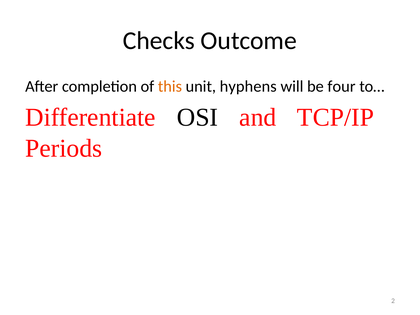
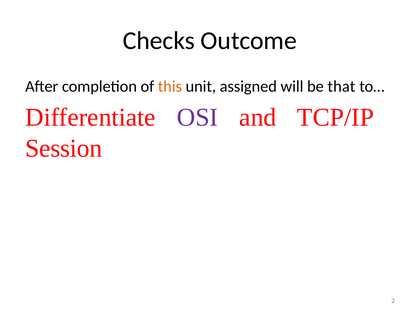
hyphens: hyphens -> assigned
four: four -> that
OSI colour: black -> purple
Periods: Periods -> Session
